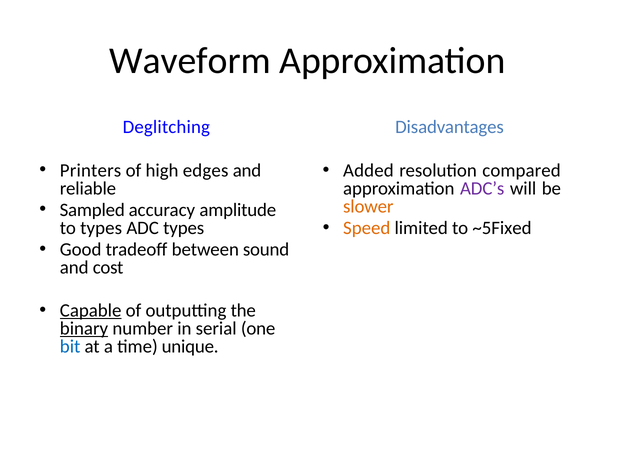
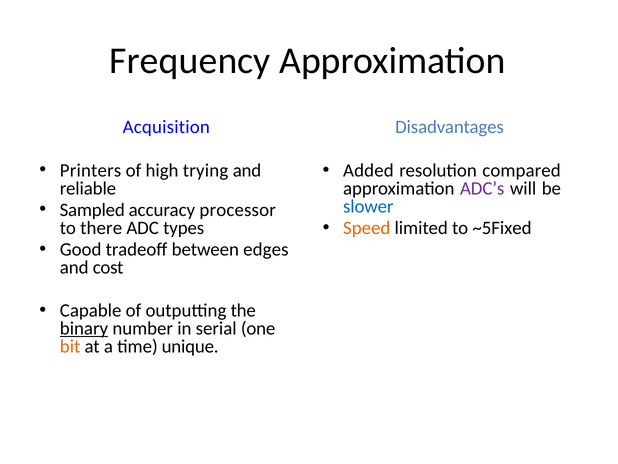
Waveform: Waveform -> Frequency
Deglitching: Deglitching -> Acquisition
edges: edges -> trying
slower colour: orange -> blue
amplitude: amplitude -> processor
to types: types -> there
sound: sound -> edges
Capable underline: present -> none
bit colour: blue -> orange
